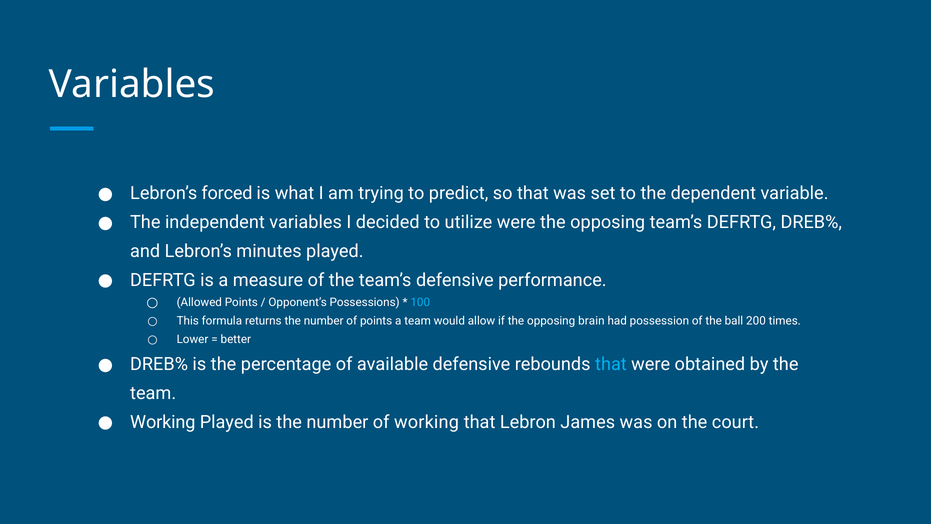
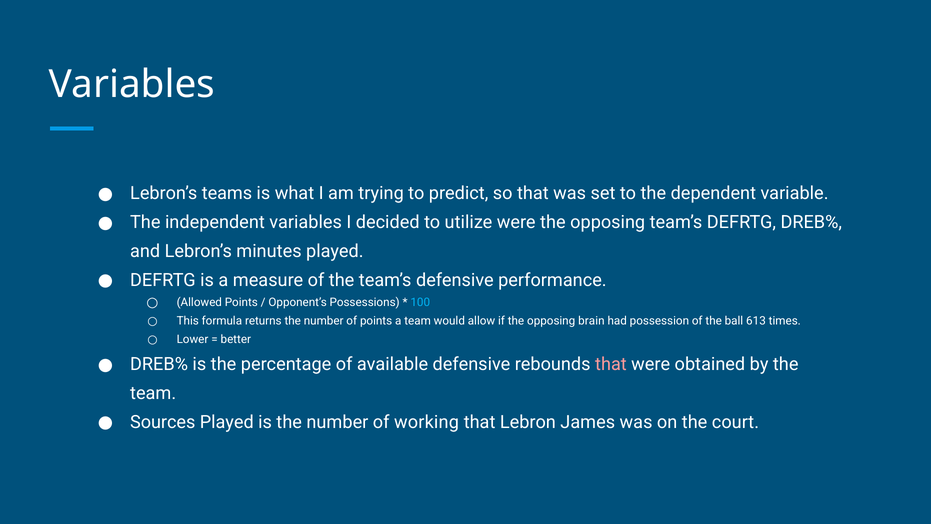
forced: forced -> teams
200: 200 -> 613
that at (611, 364) colour: light blue -> pink
Working at (163, 422): Working -> Sources
